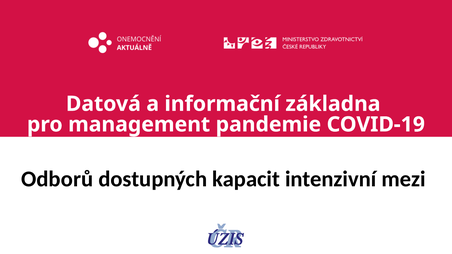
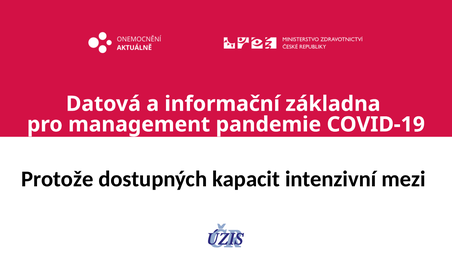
Odborů: Odborů -> Protože
